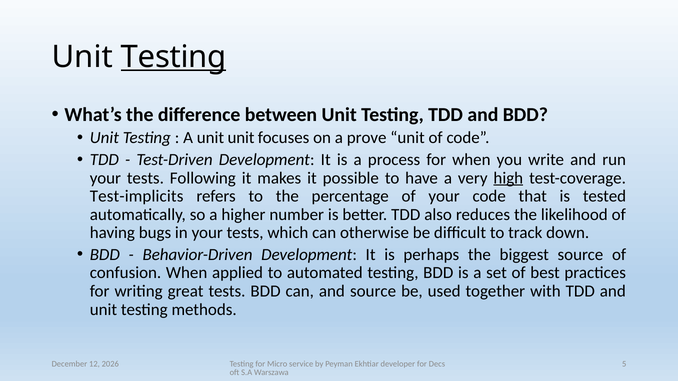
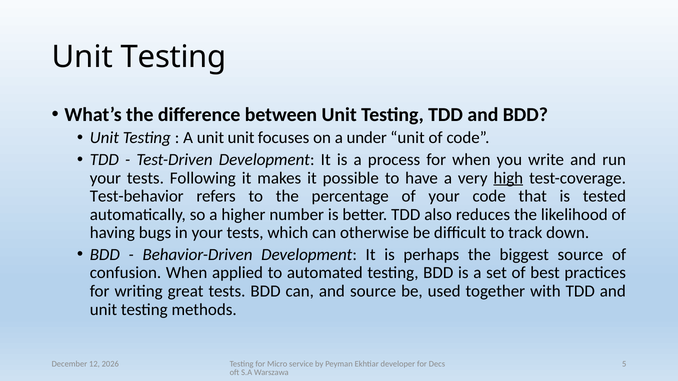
Testing at (174, 57) underline: present -> none
prove: prove -> under
Test-implicits: Test-implicits -> Test-behavior
